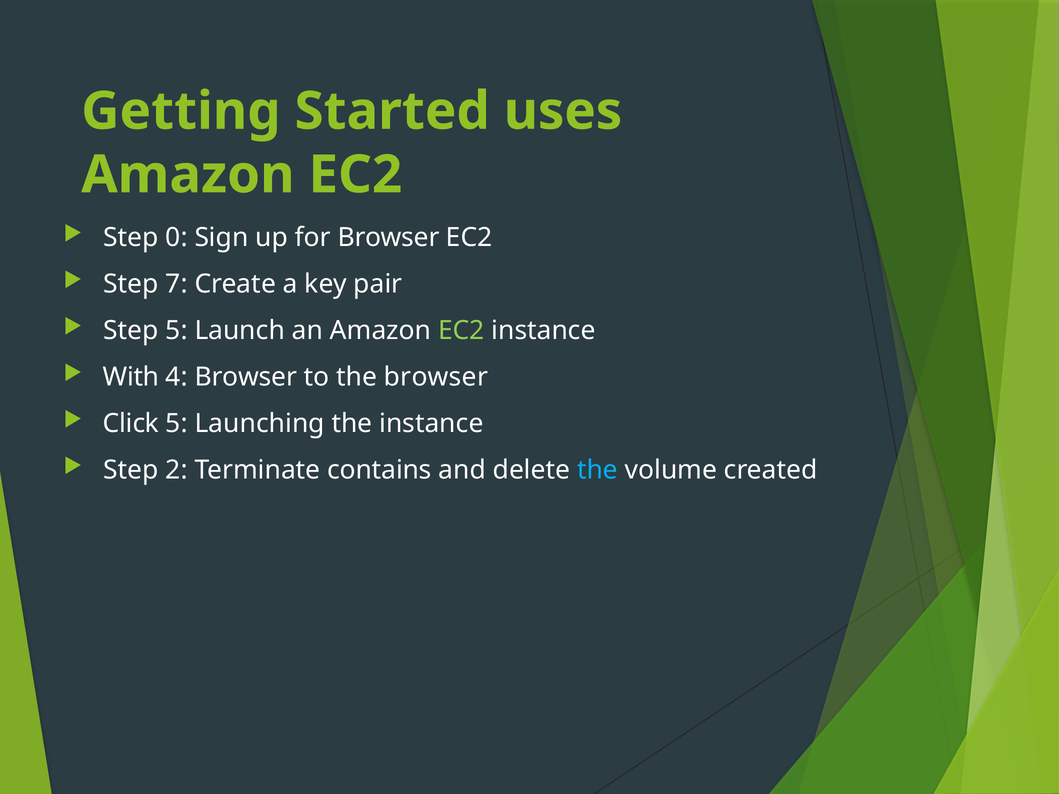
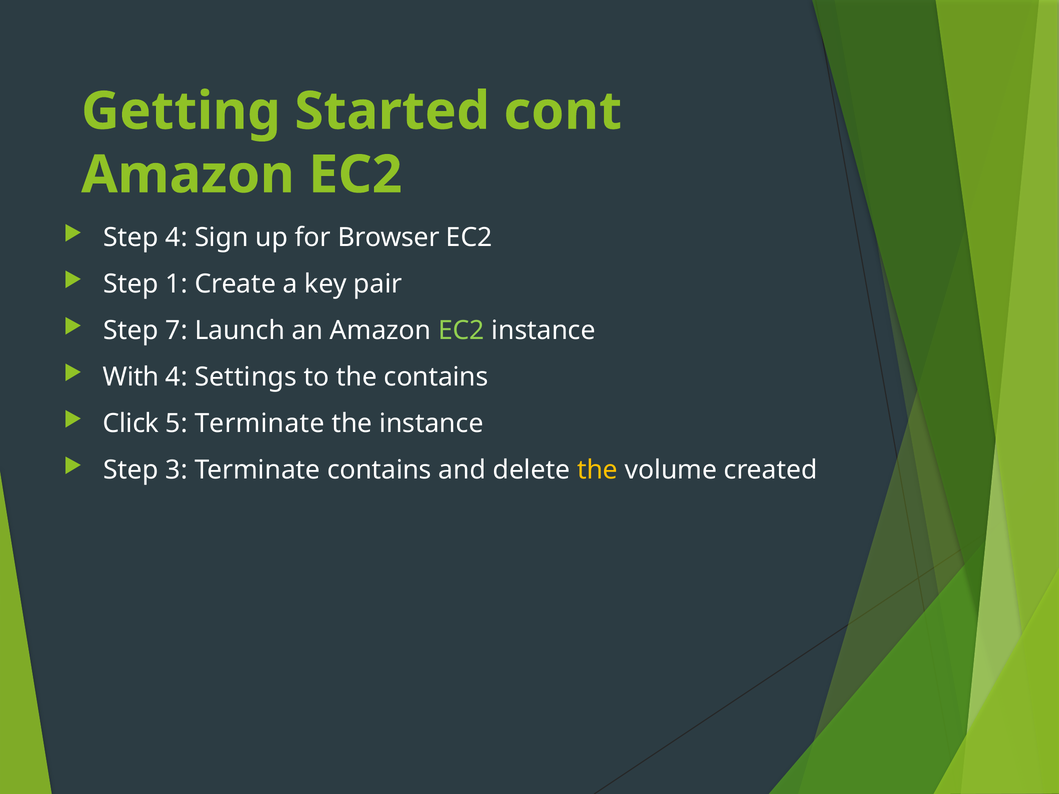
uses: uses -> cont
Step 0: 0 -> 4
7: 7 -> 1
Step 5: 5 -> 7
4 Browser: Browser -> Settings
the browser: browser -> contains
5 Launching: Launching -> Terminate
2: 2 -> 3
the at (597, 470) colour: light blue -> yellow
